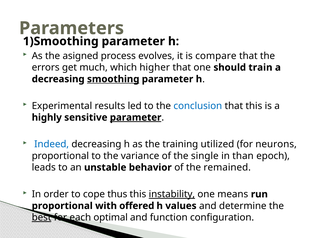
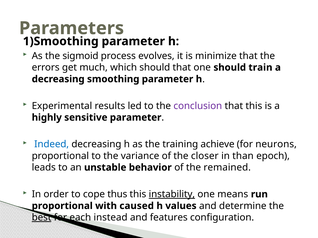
asigned: asigned -> sigmoid
compare: compare -> minimize
which higher: higher -> should
smoothing underline: present -> none
conclusion colour: blue -> purple
parameter at (136, 118) underline: present -> none
utilized: utilized -> achieve
single: single -> closer
offered: offered -> caused
optimal: optimal -> instead
function: function -> features
